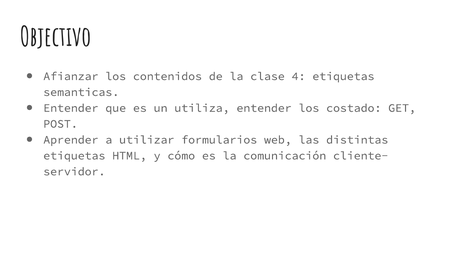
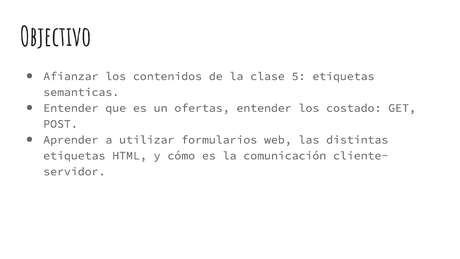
4: 4 -> 5
utiliza: utiliza -> ofertas
